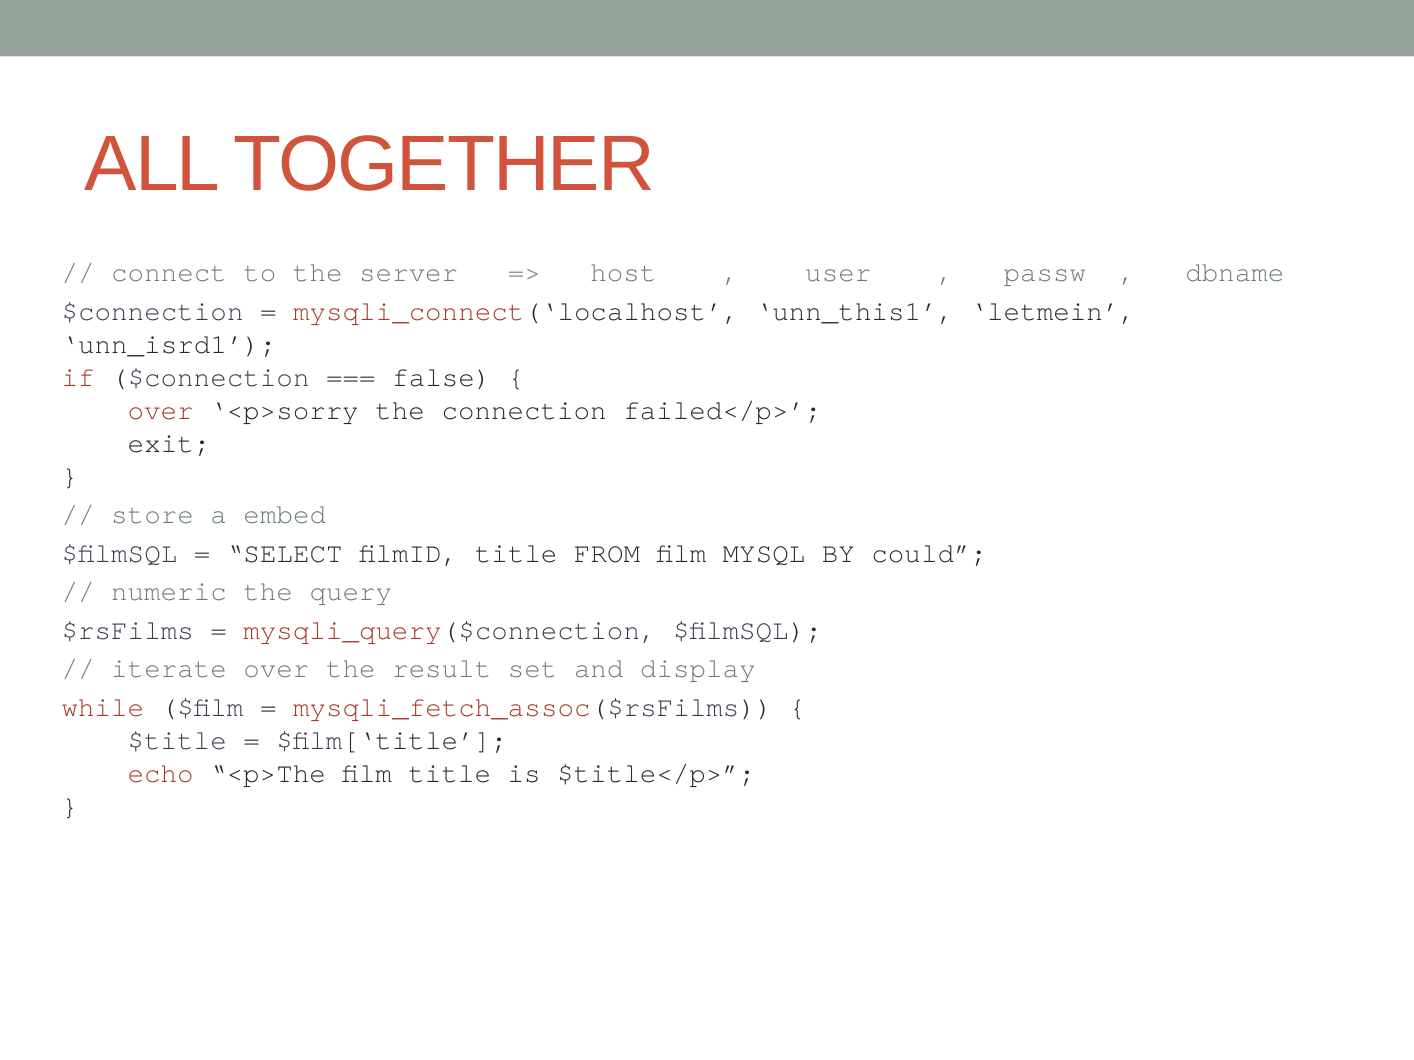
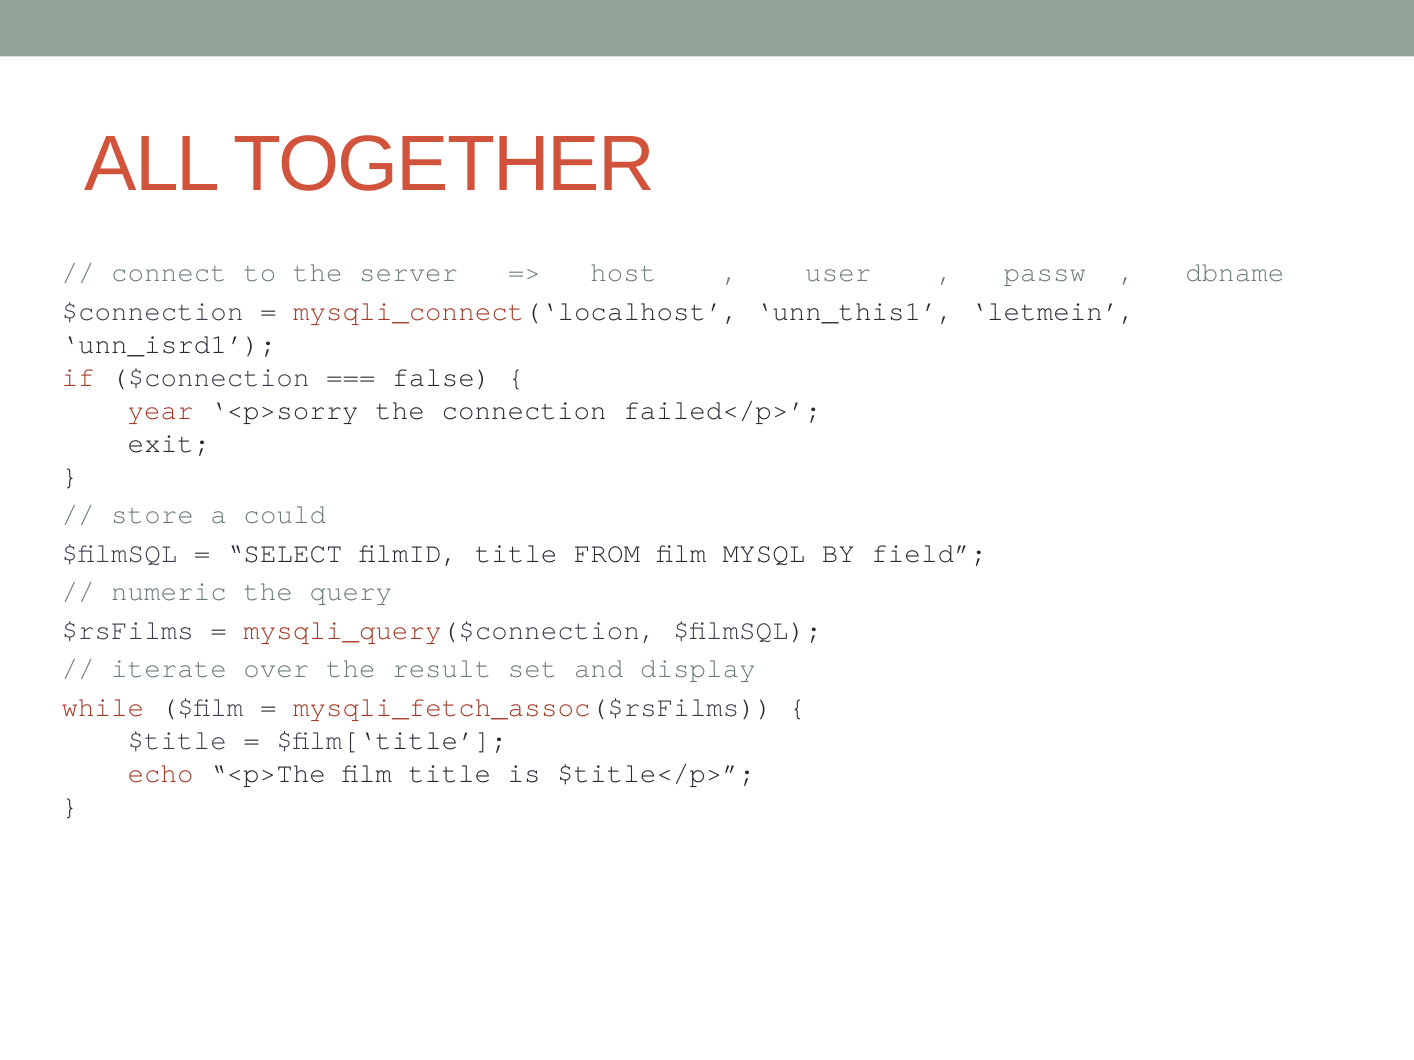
over at (161, 411): over -> year
embed: embed -> could
could: could -> field
